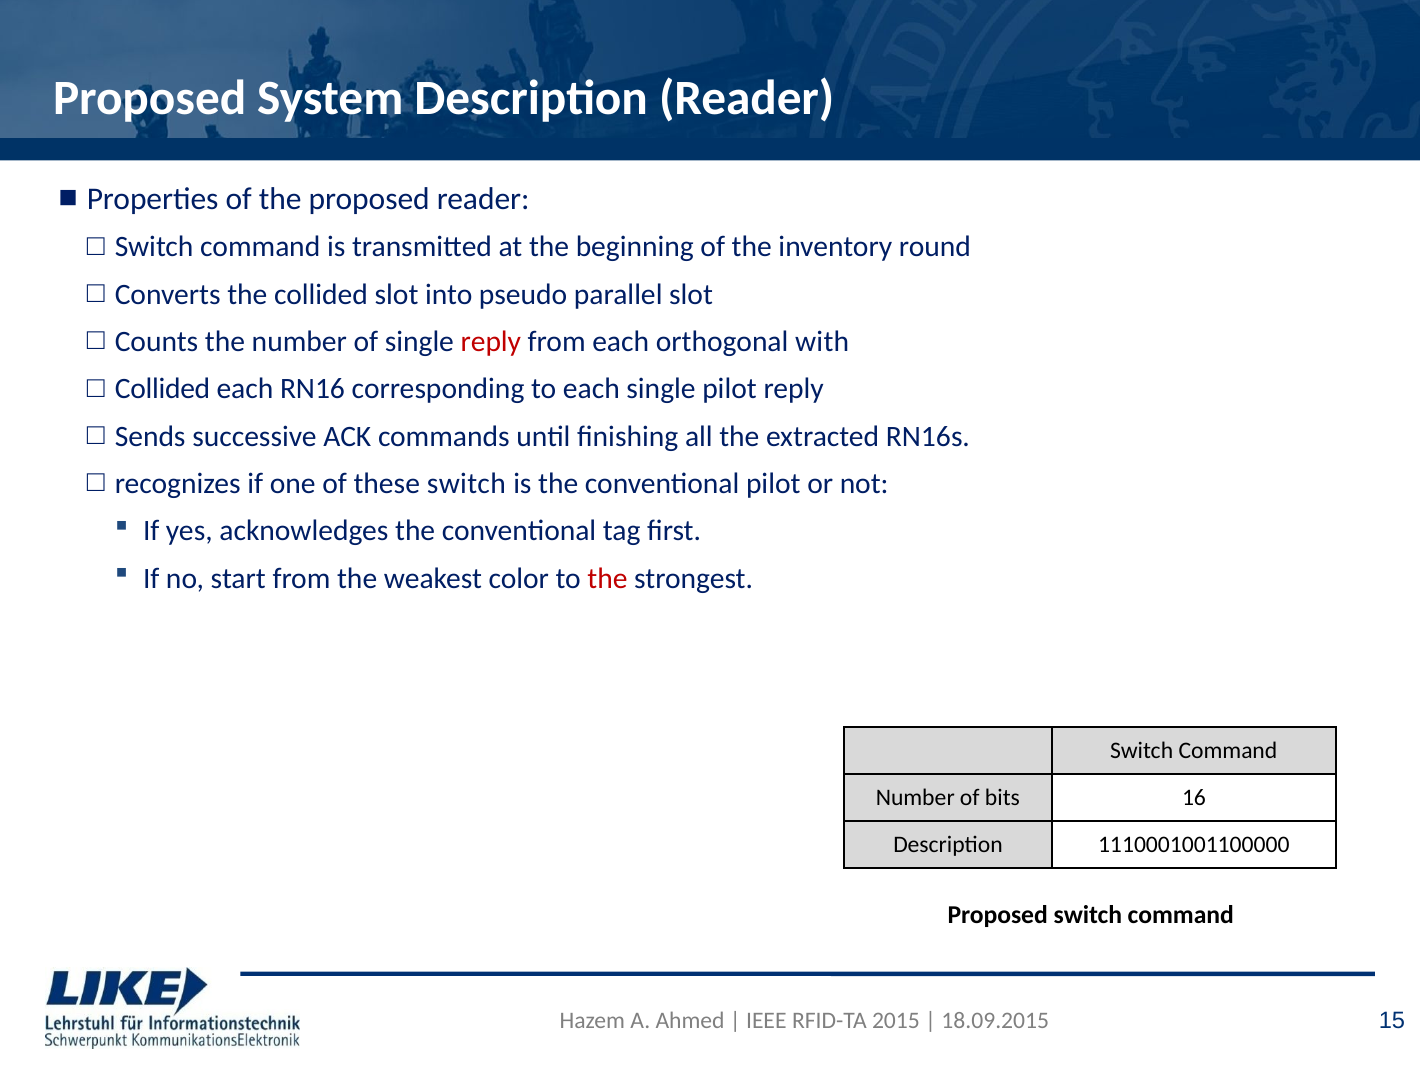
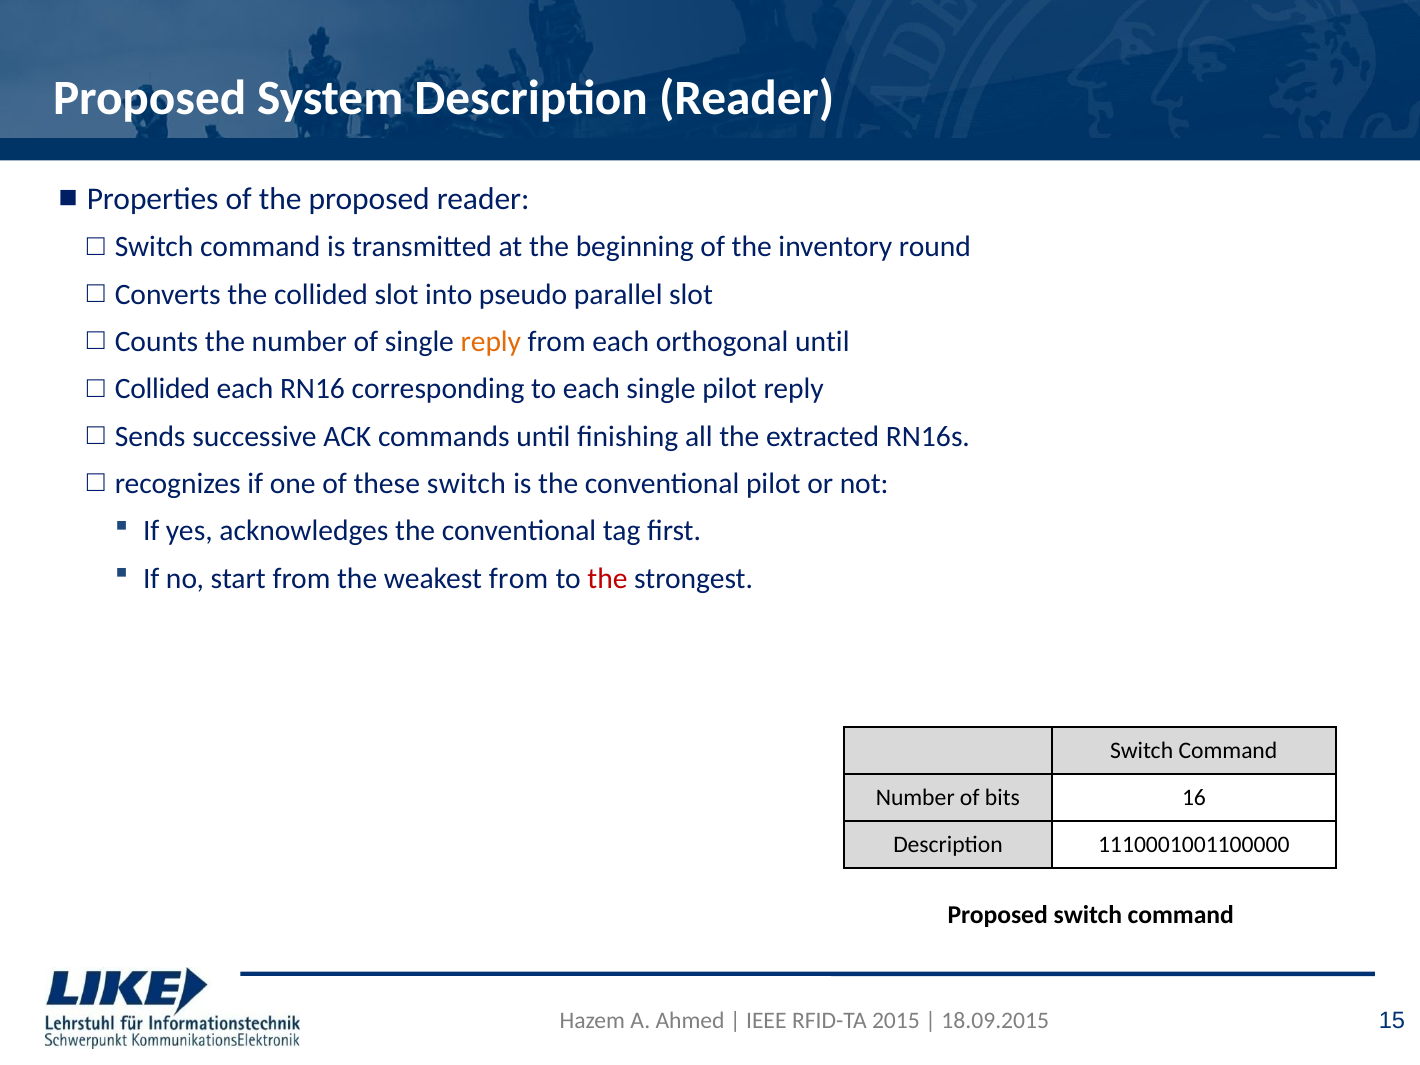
reply at (491, 342) colour: red -> orange
orthogonal with: with -> until
weakest color: color -> from
